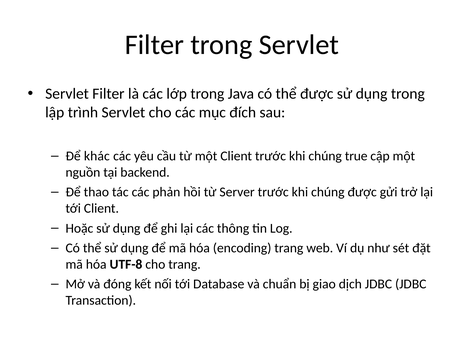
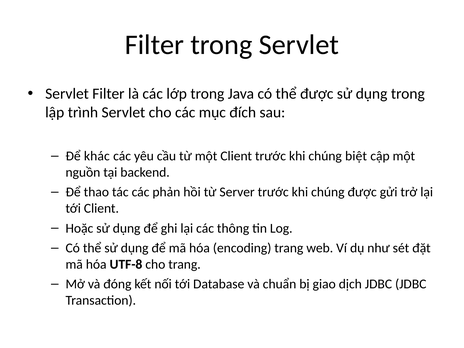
true: true -> biệt
